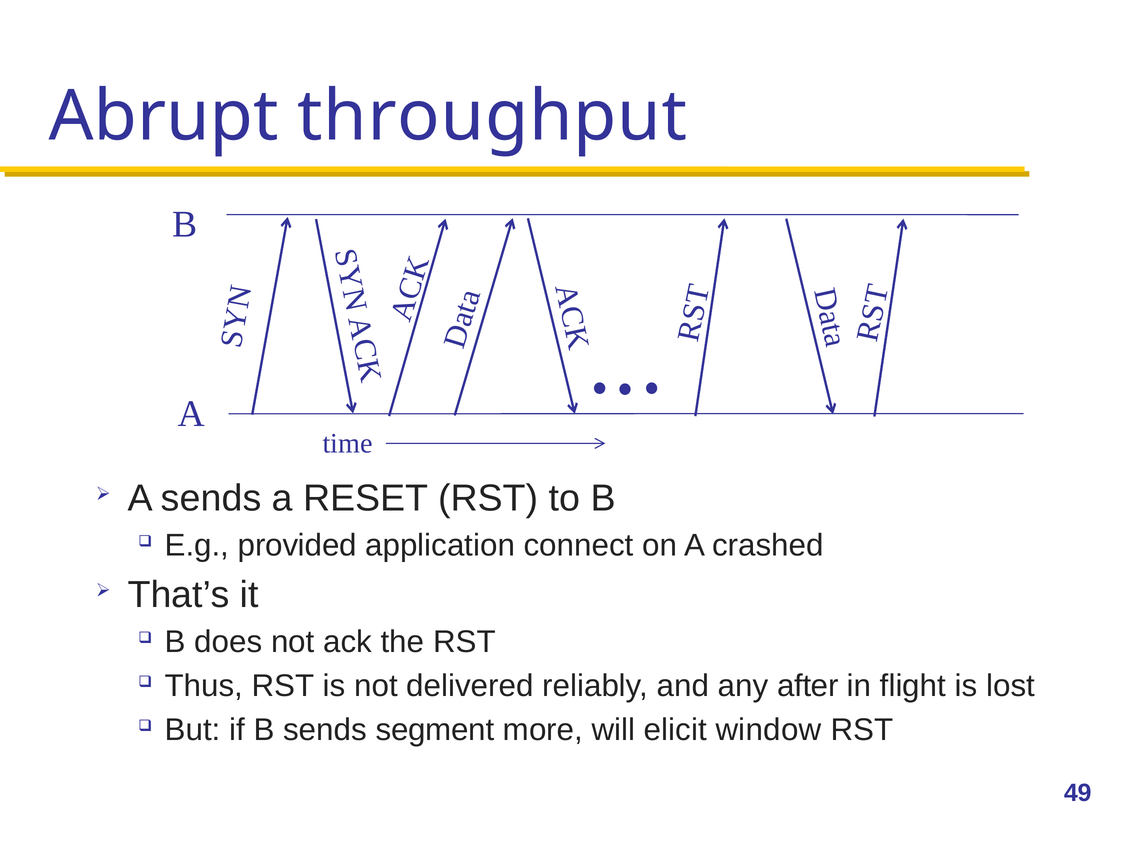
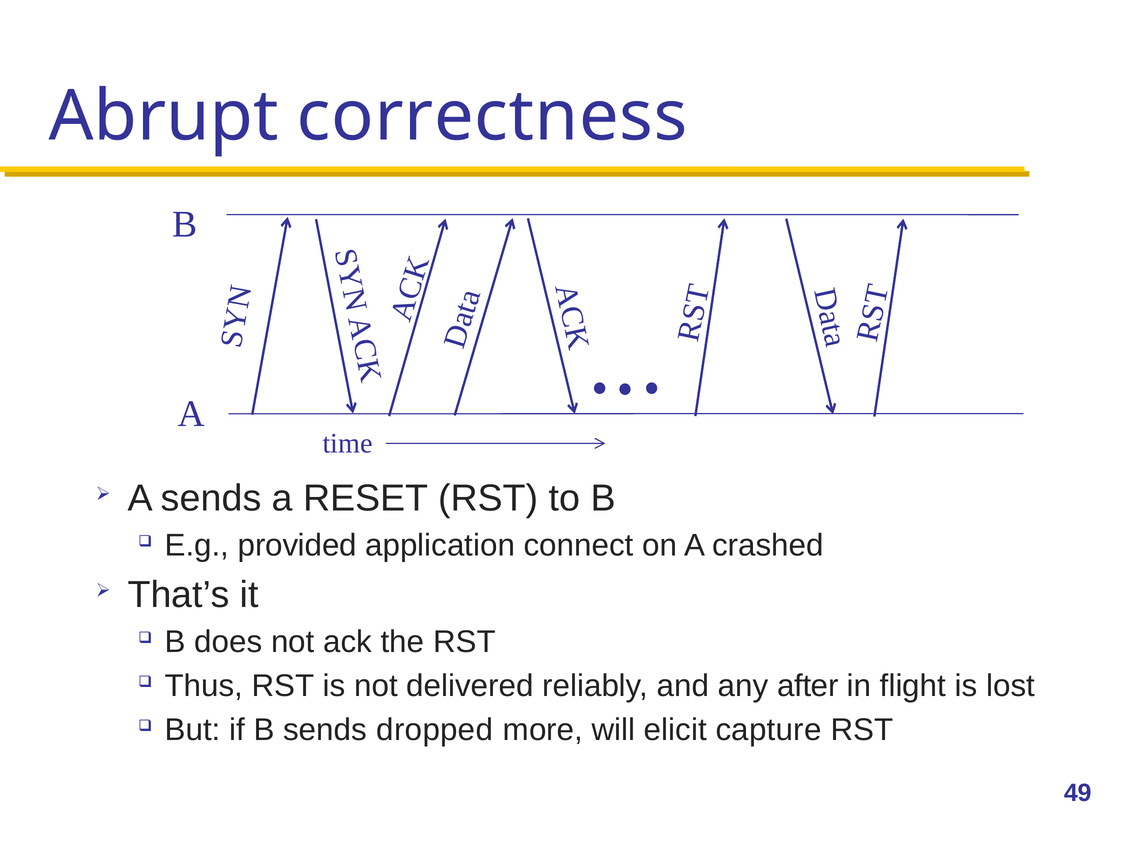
throughput: throughput -> correctness
segment: segment -> dropped
window: window -> capture
